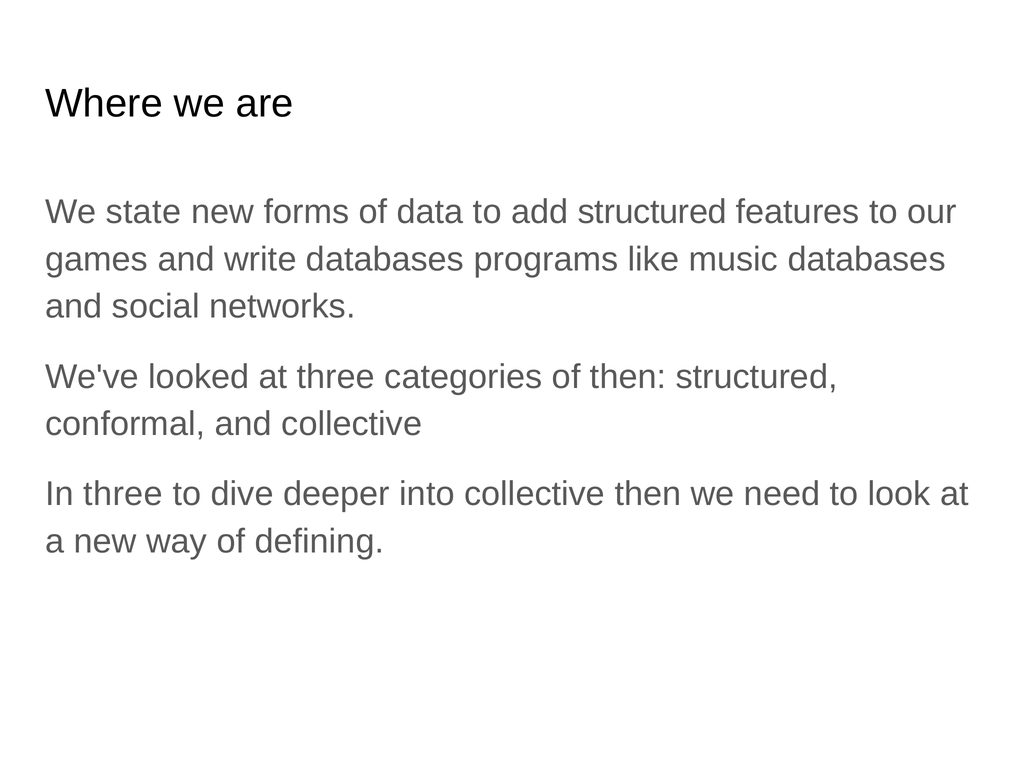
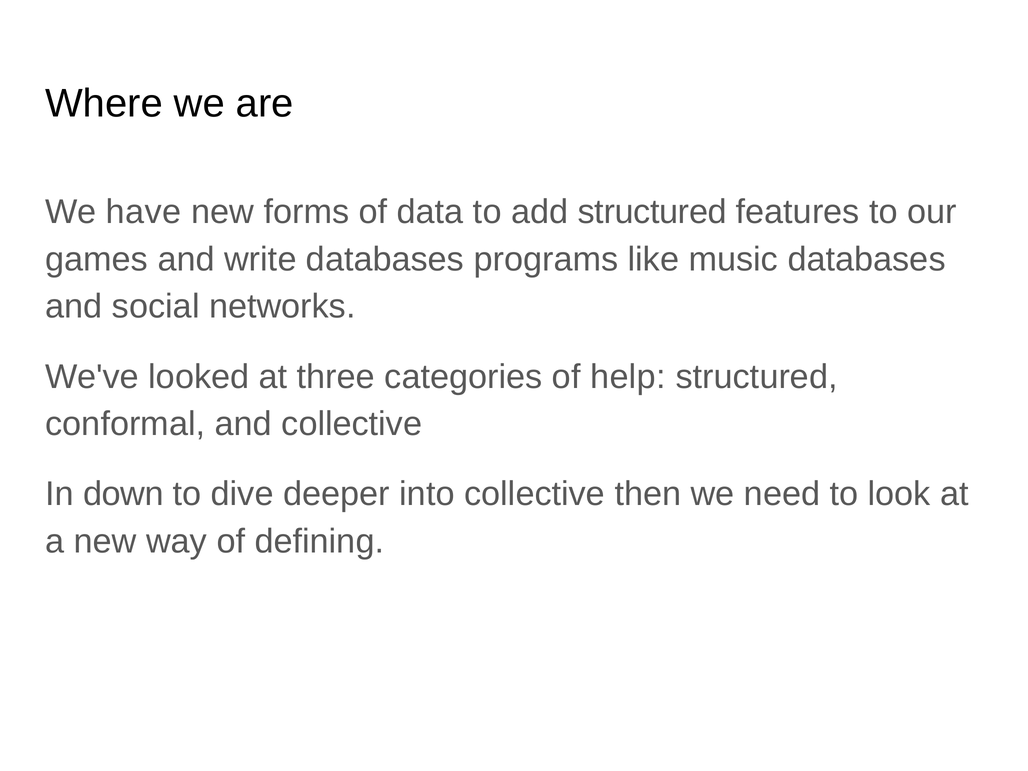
state: state -> have
of then: then -> help
In three: three -> down
